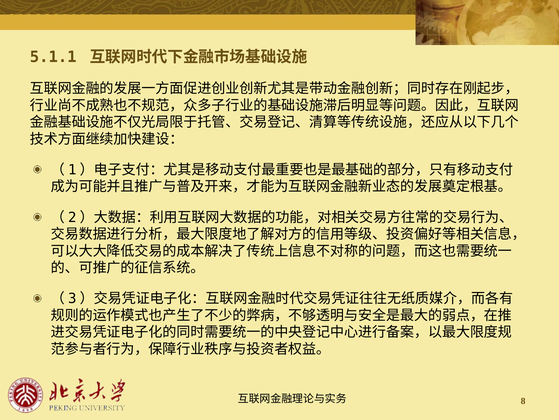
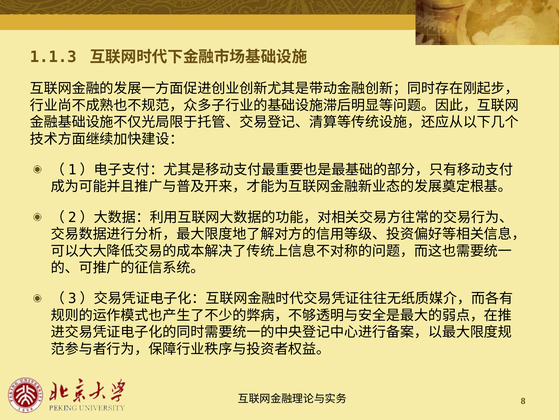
5.1.1: 5.1.1 -> 1.1.3
